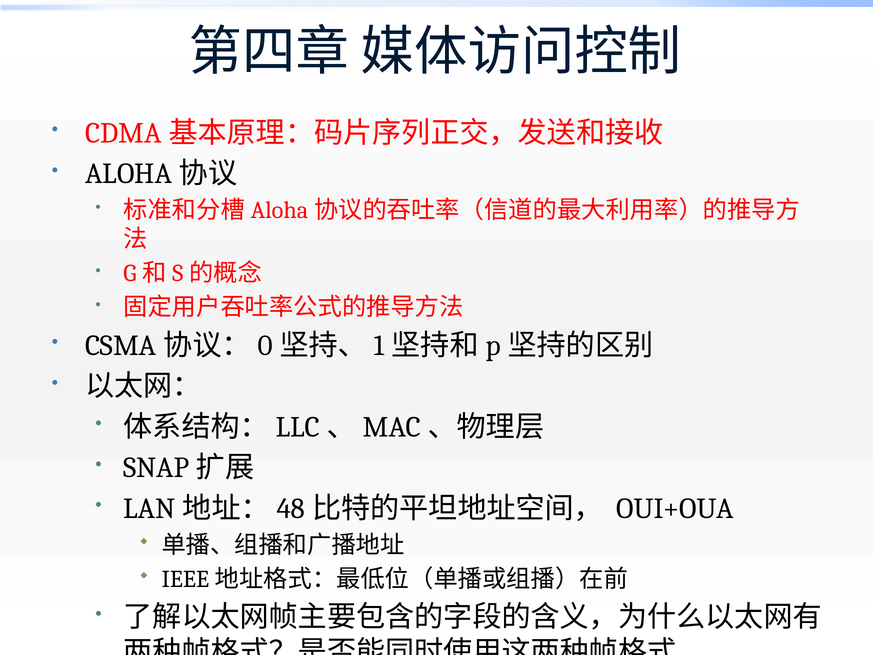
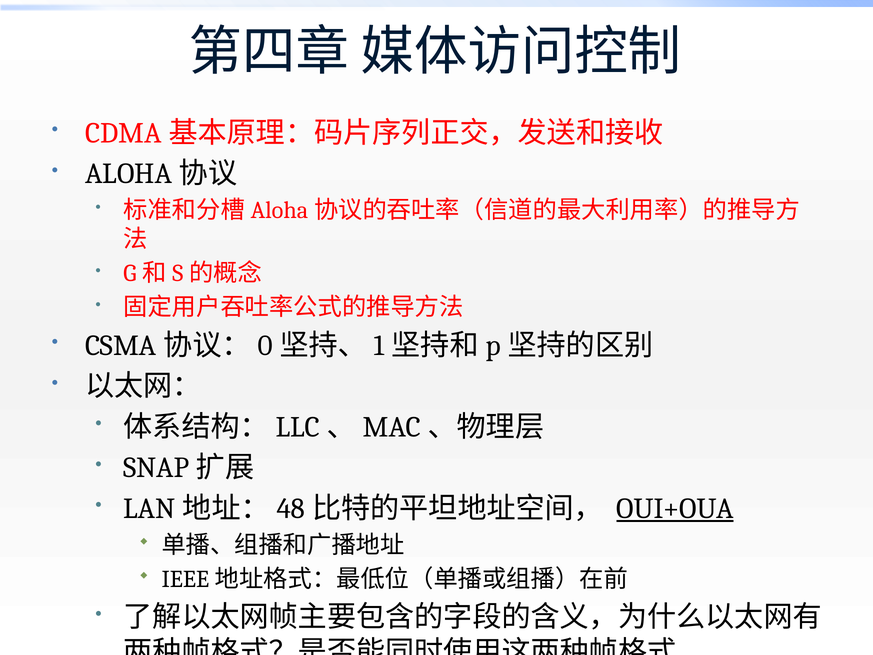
OUI+OUA underline: none -> present
